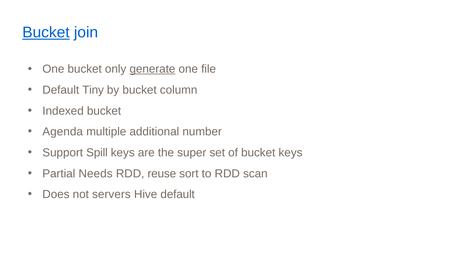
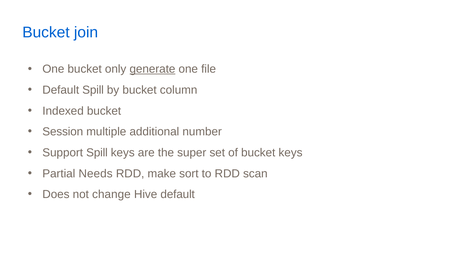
Bucket at (46, 32) underline: present -> none
Default Tiny: Tiny -> Spill
Agenda: Agenda -> Session
reuse: reuse -> make
servers: servers -> change
